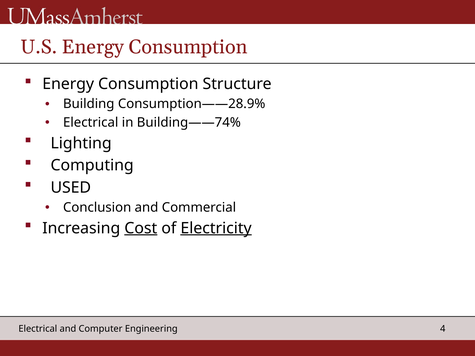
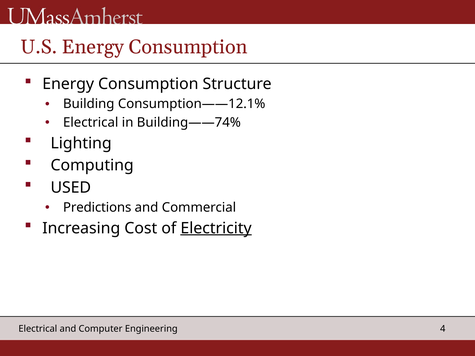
Consumption——28.9%: Consumption——28.9% -> Consumption——12.1%
Conclusion: Conclusion -> Predictions
Cost underline: present -> none
